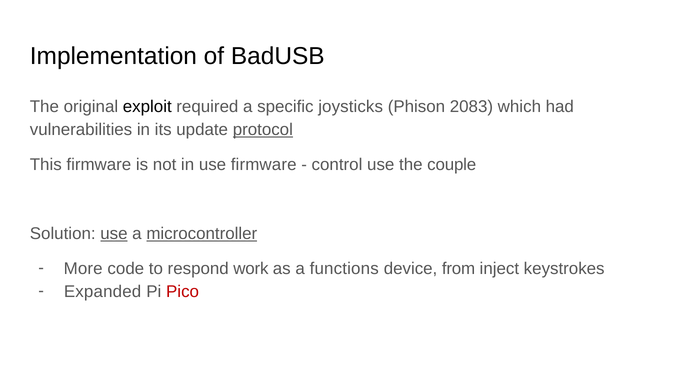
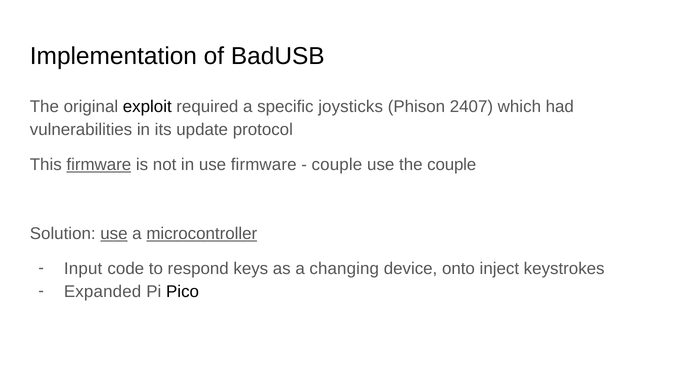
2083: 2083 -> 2407
protocol underline: present -> none
firmware at (99, 164) underline: none -> present
control at (337, 164): control -> couple
More: More -> Input
work: work -> keys
functions: functions -> changing
from: from -> onto
Pico colour: red -> black
